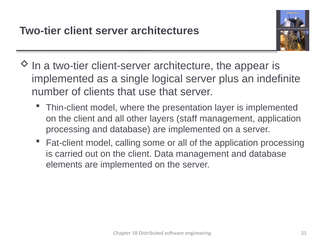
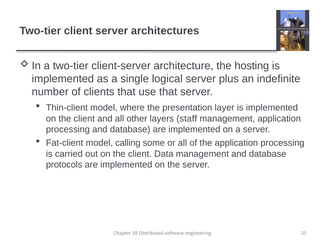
appear: appear -> hosting
elements: elements -> protocols
